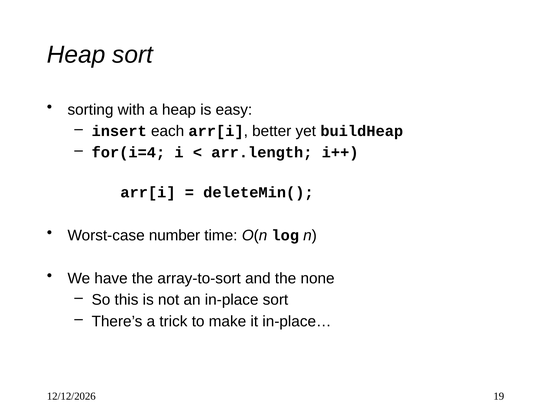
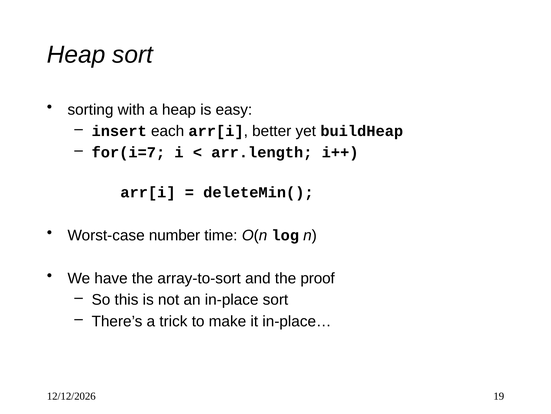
for(i=4: for(i=4 -> for(i=7
none: none -> proof
